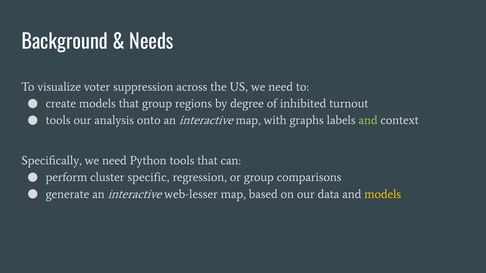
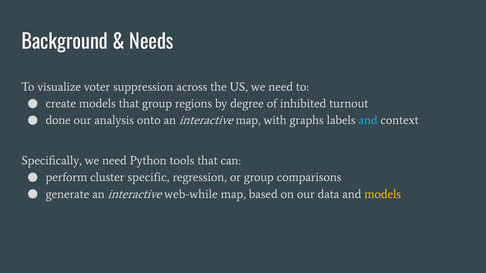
tools at (58, 120): tools -> done
and at (368, 120) colour: light green -> light blue
web-lesser: web-lesser -> web-while
